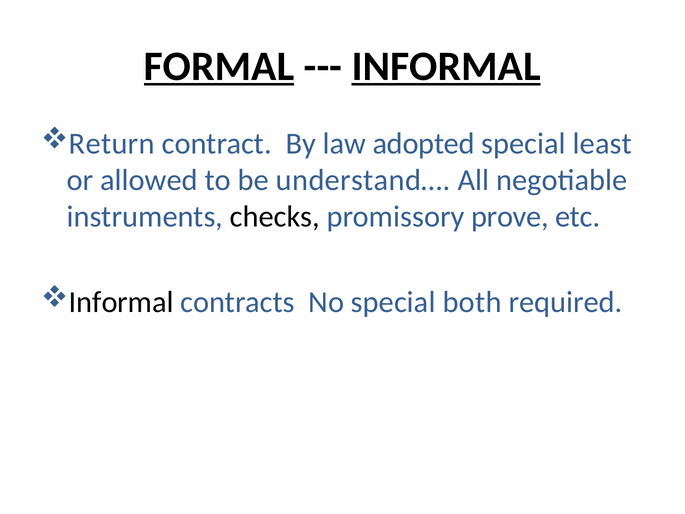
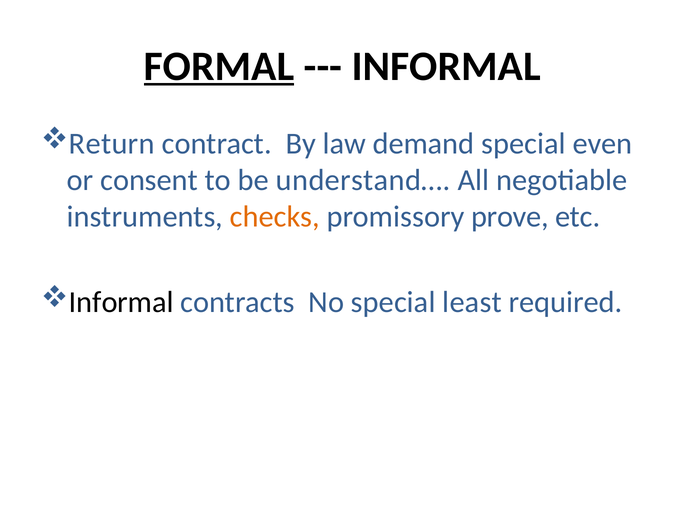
INFORMAL at (446, 66) underline: present -> none
adopted: adopted -> demand
least: least -> even
allowed: allowed -> consent
checks colour: black -> orange
both: both -> least
